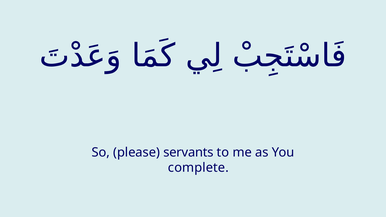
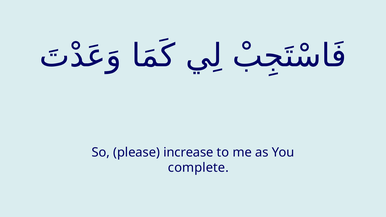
servants: servants -> increase
